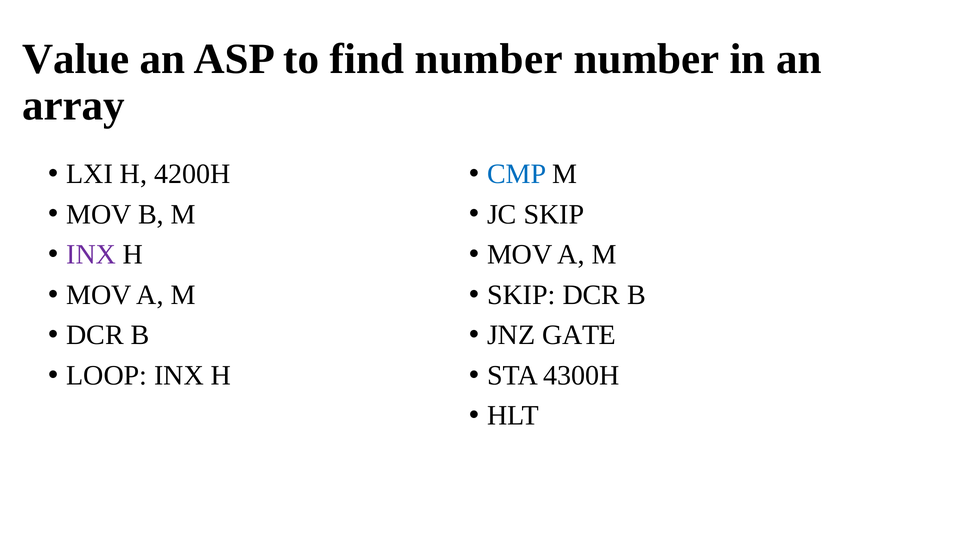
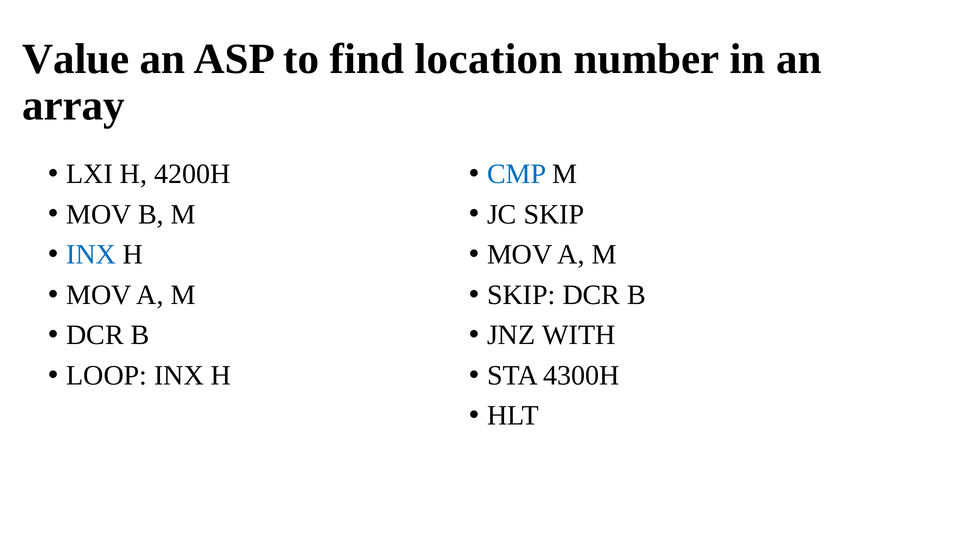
find number: number -> location
INX at (91, 255) colour: purple -> blue
GATE: GATE -> WITH
